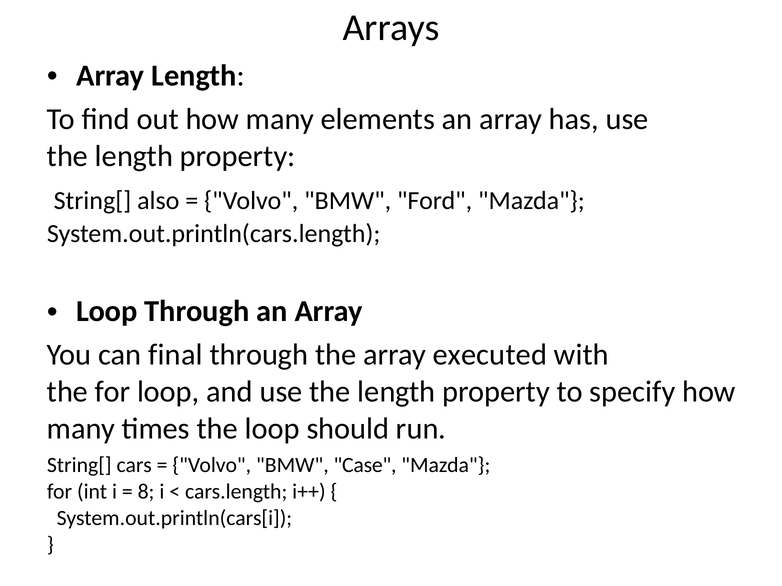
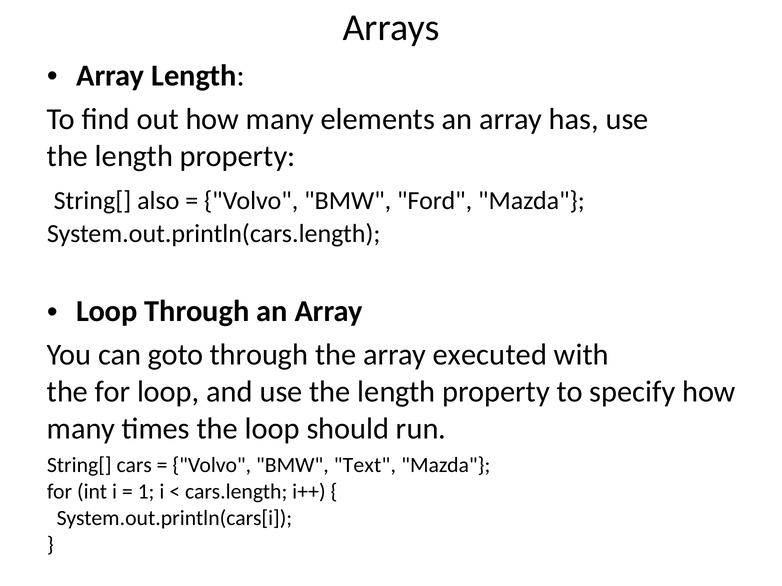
final: final -> goto
Case: Case -> Text
8: 8 -> 1
